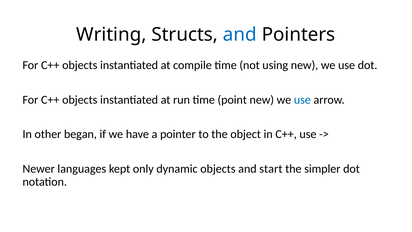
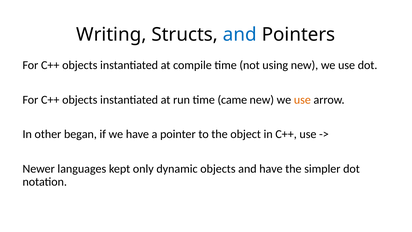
point: point -> came
use at (302, 100) colour: blue -> orange
and start: start -> have
